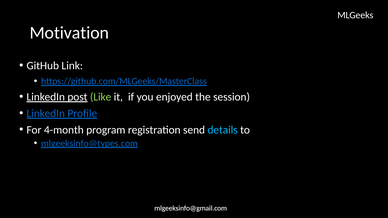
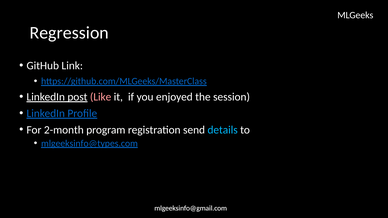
Motivation: Motivation -> Regression
Like colour: light green -> pink
4-month: 4-month -> 2-month
